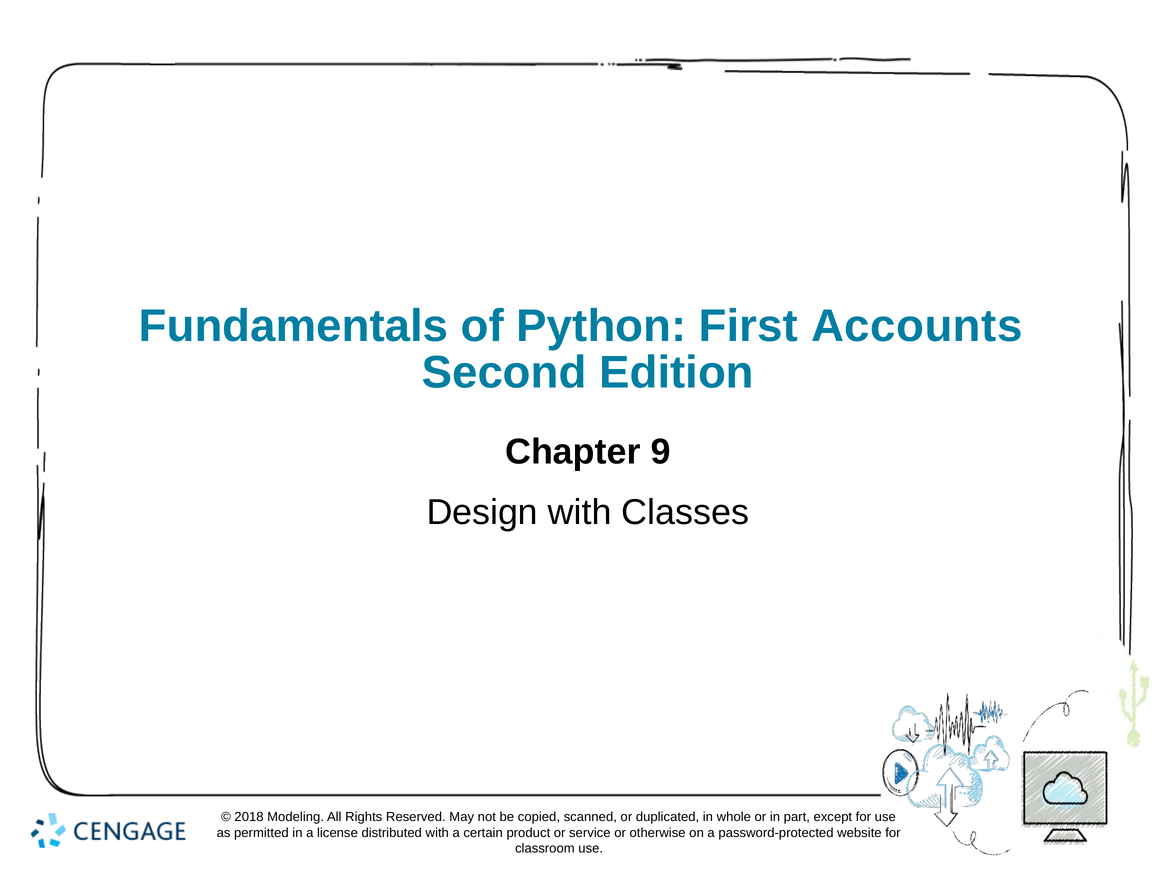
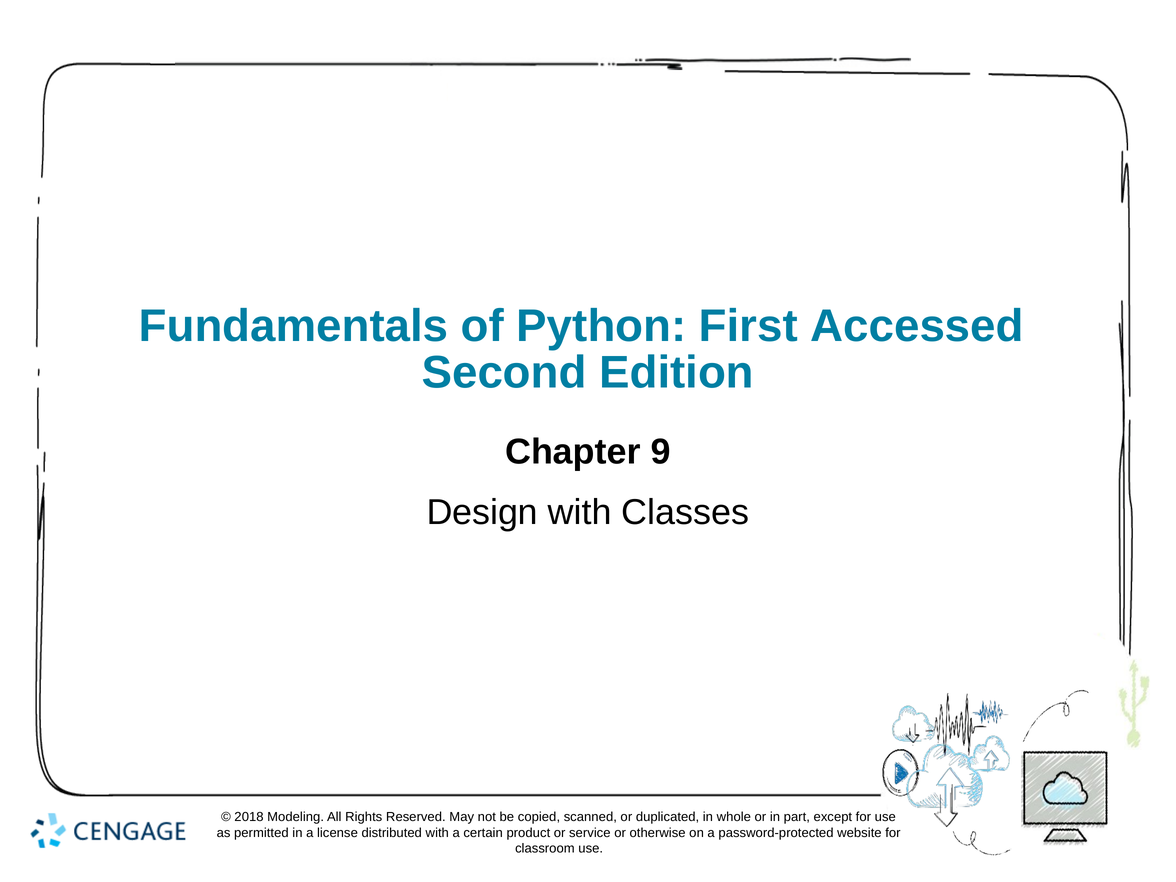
Accounts: Accounts -> Accessed
